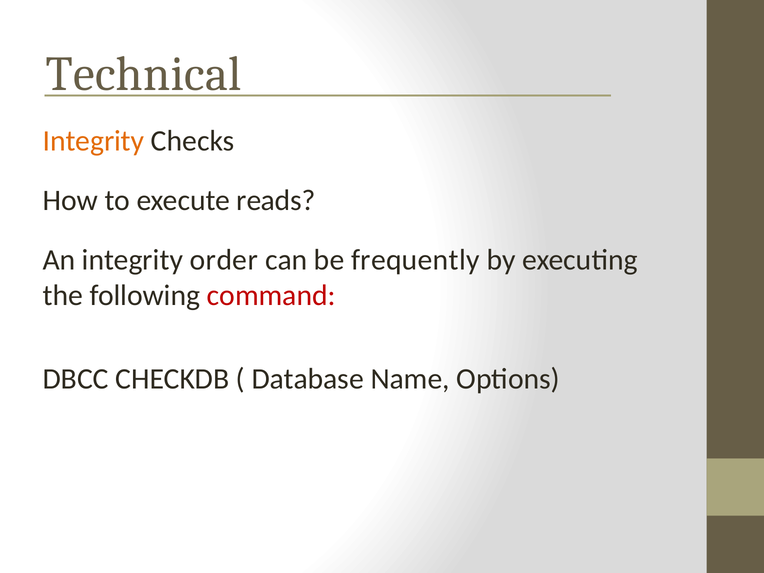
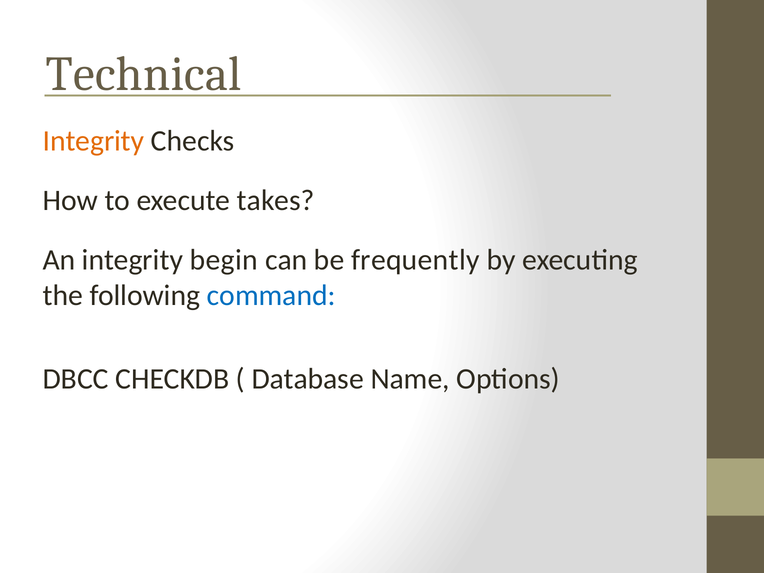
reads: reads -> takes
order: order -> begin
command colour: red -> blue
